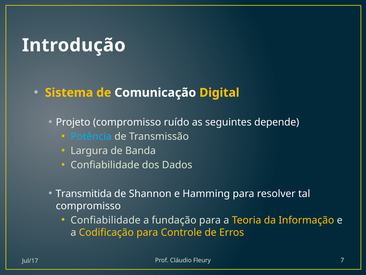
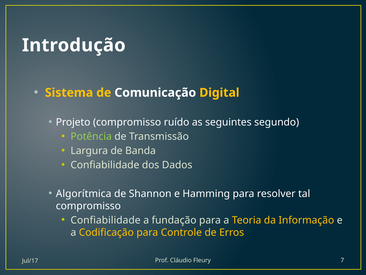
depende: depende -> segundo
Potência colour: light blue -> light green
Transmitida: Transmitida -> Algorítmica
